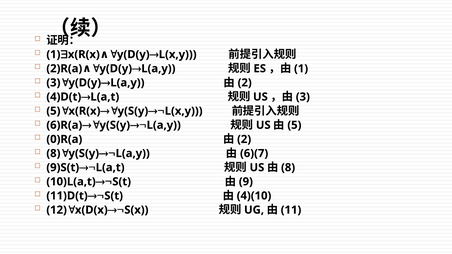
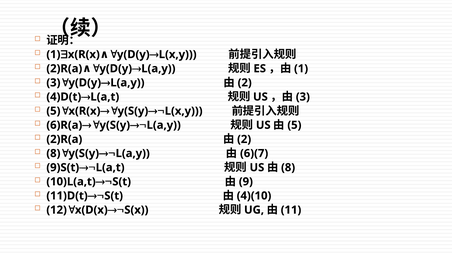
0)R(a at (64, 139): 0)R(a -> 2)R(a
